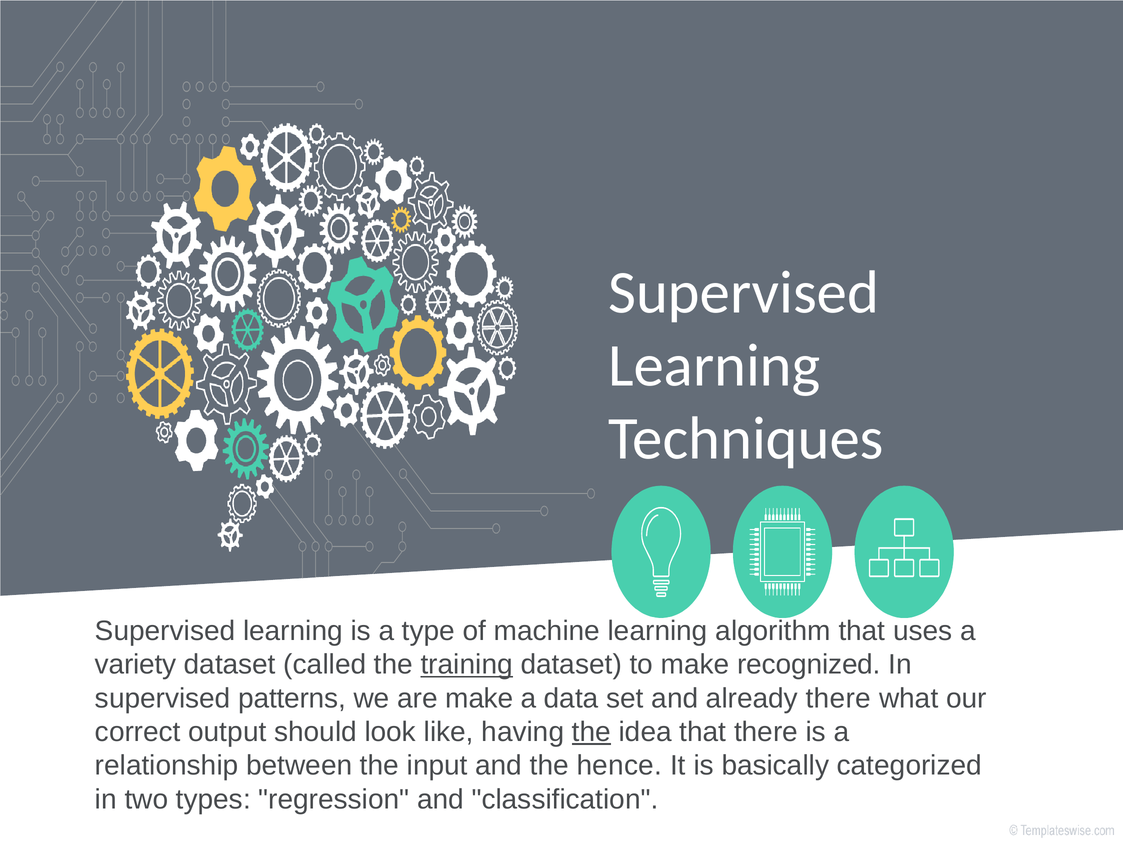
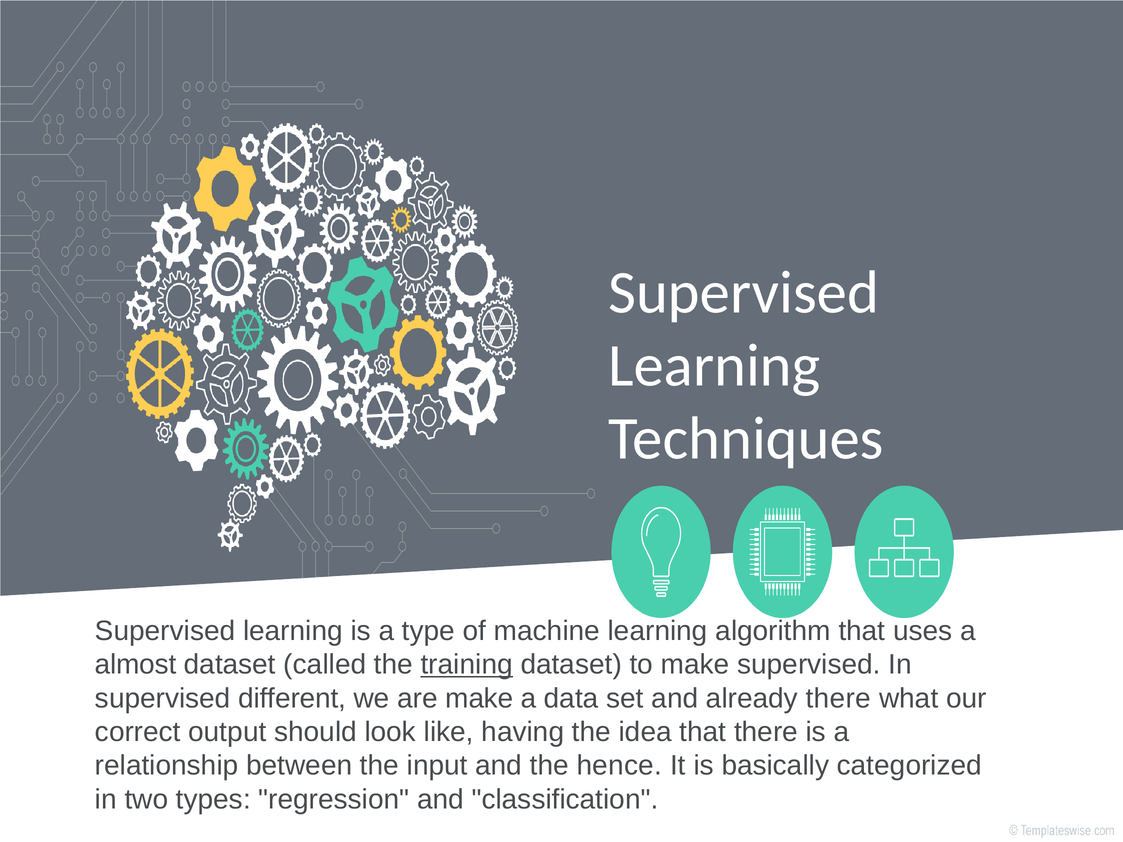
variety: variety -> almost
make recognized: recognized -> supervised
patterns: patterns -> different
the at (591, 732) underline: present -> none
